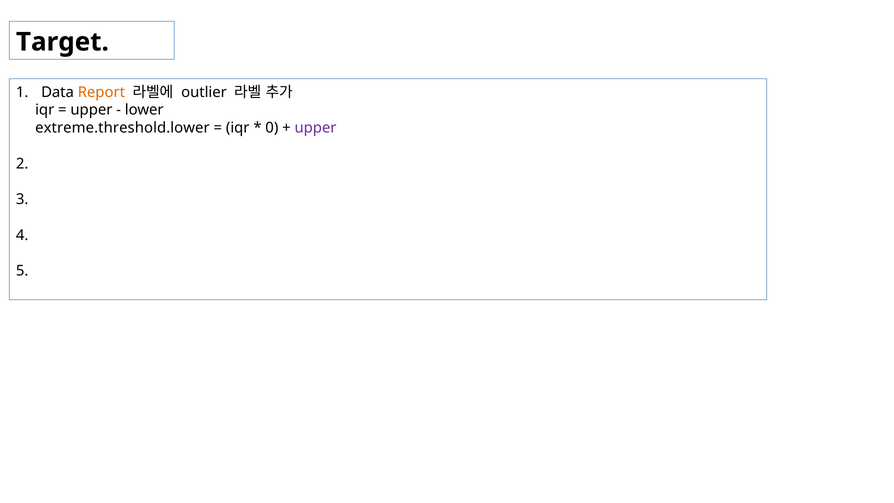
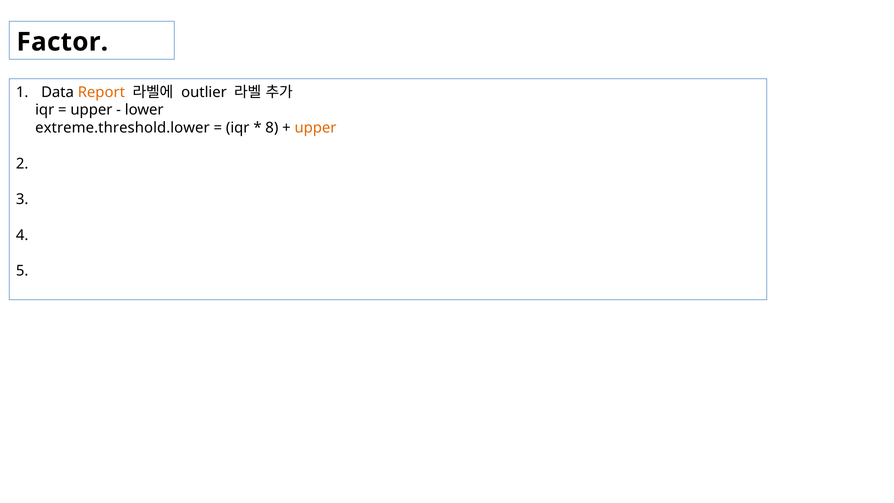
Target: Target -> Factor
0: 0 -> 8
upper at (315, 128) colour: purple -> orange
